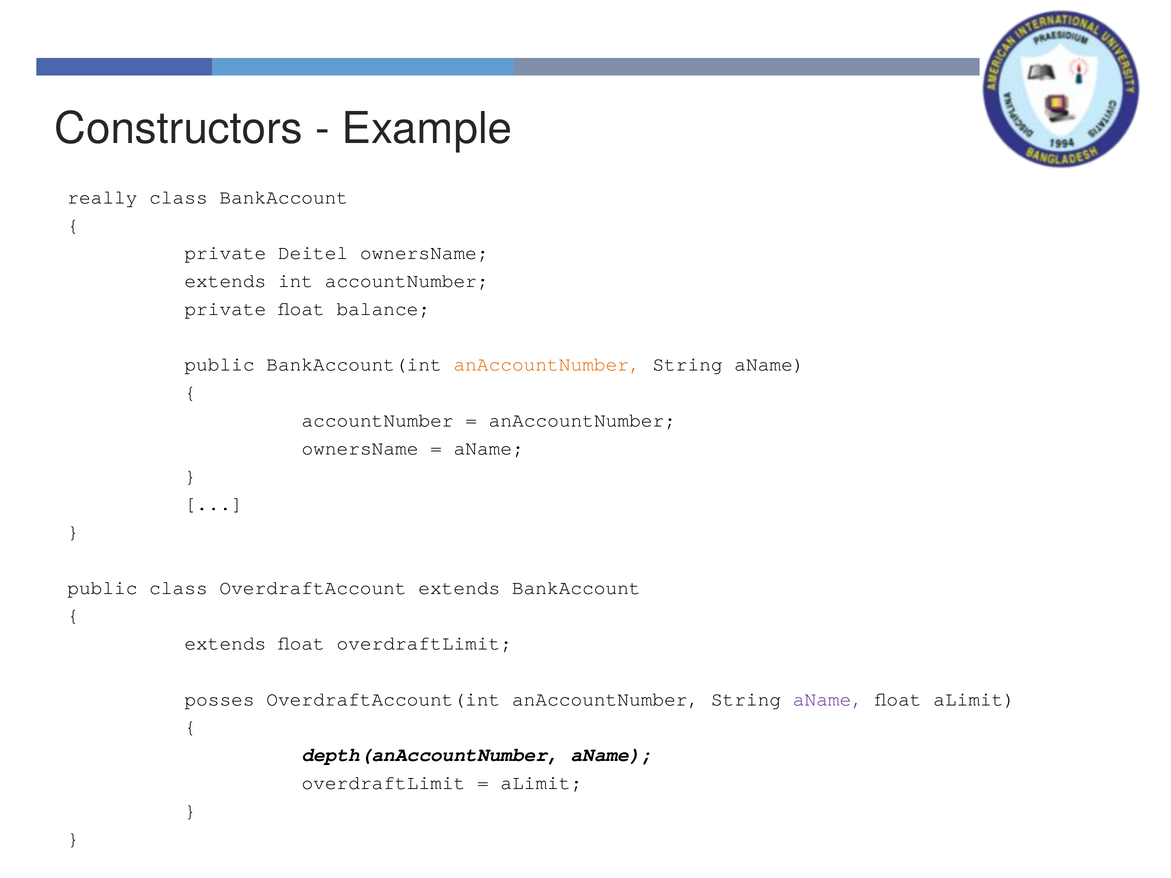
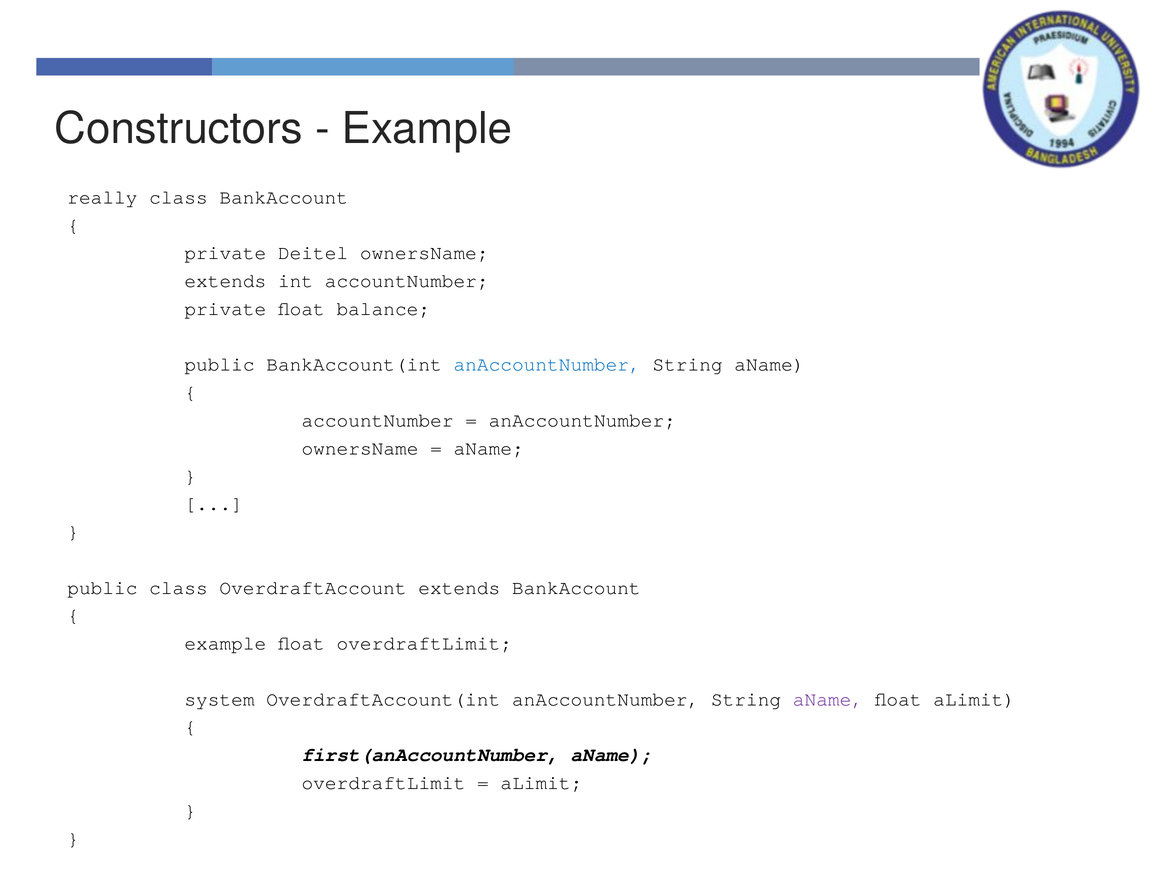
anAccountNumber at (547, 365) colour: orange -> blue
extends at (225, 644): extends -> example
posses: posses -> system
depth(anAccountNumber: depth(anAccountNumber -> first(anAccountNumber
